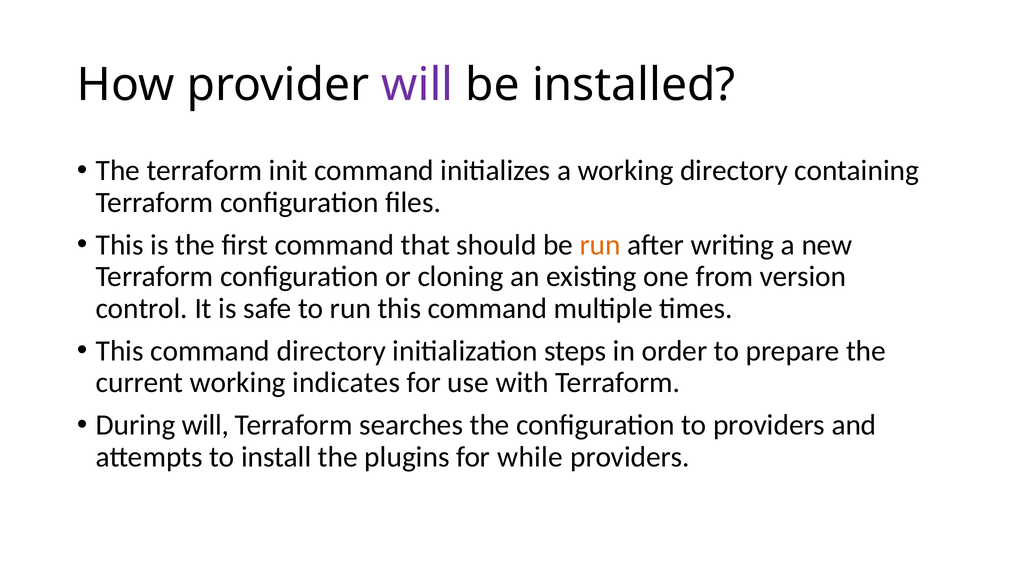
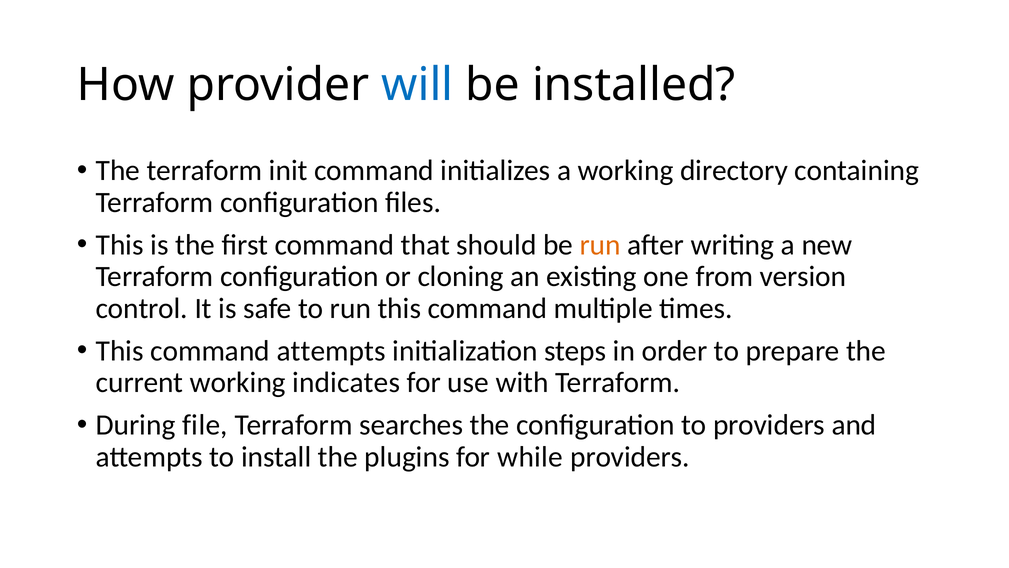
will at (417, 85) colour: purple -> blue
command directory: directory -> attempts
During will: will -> file
